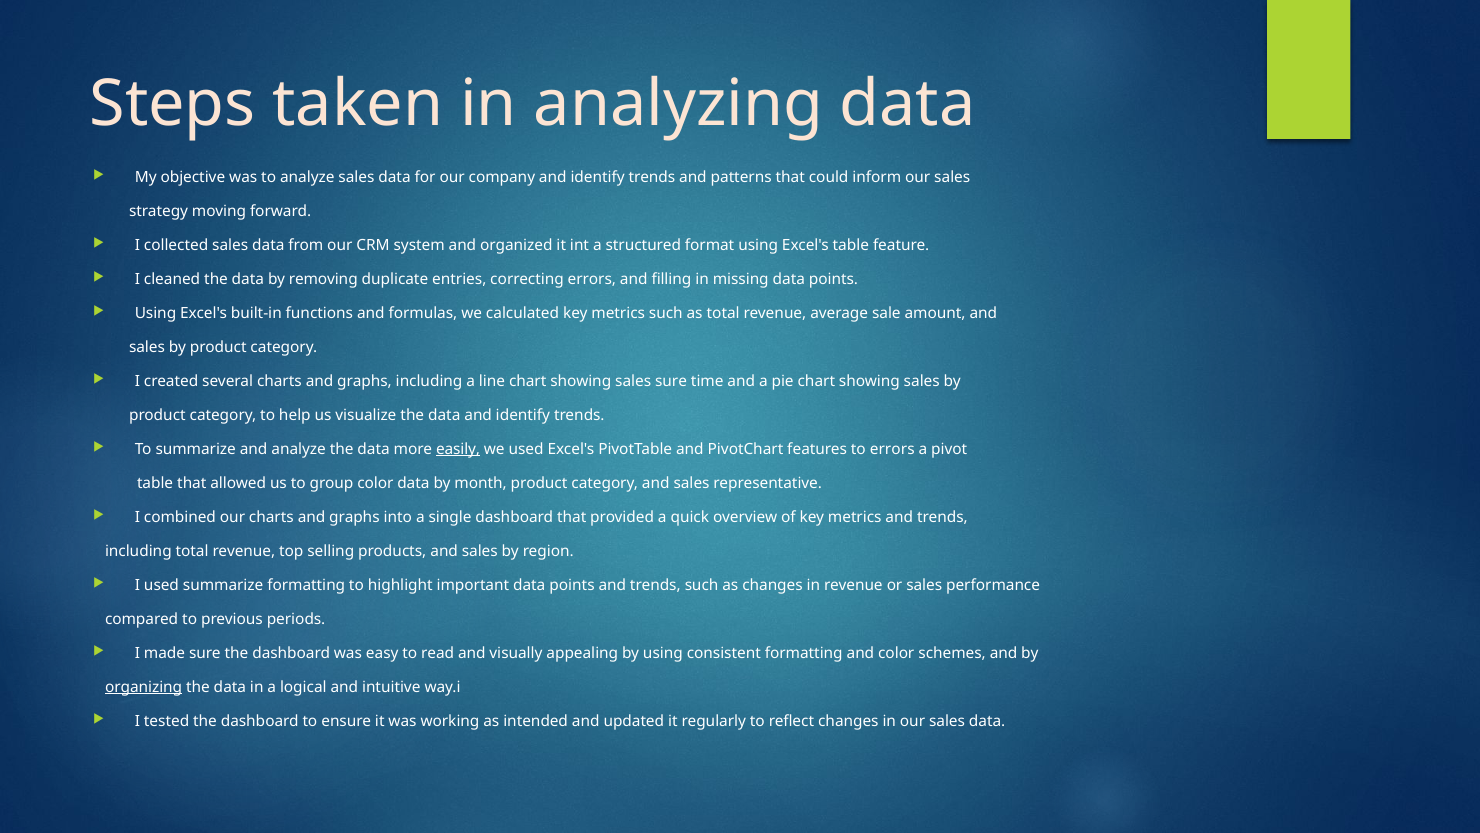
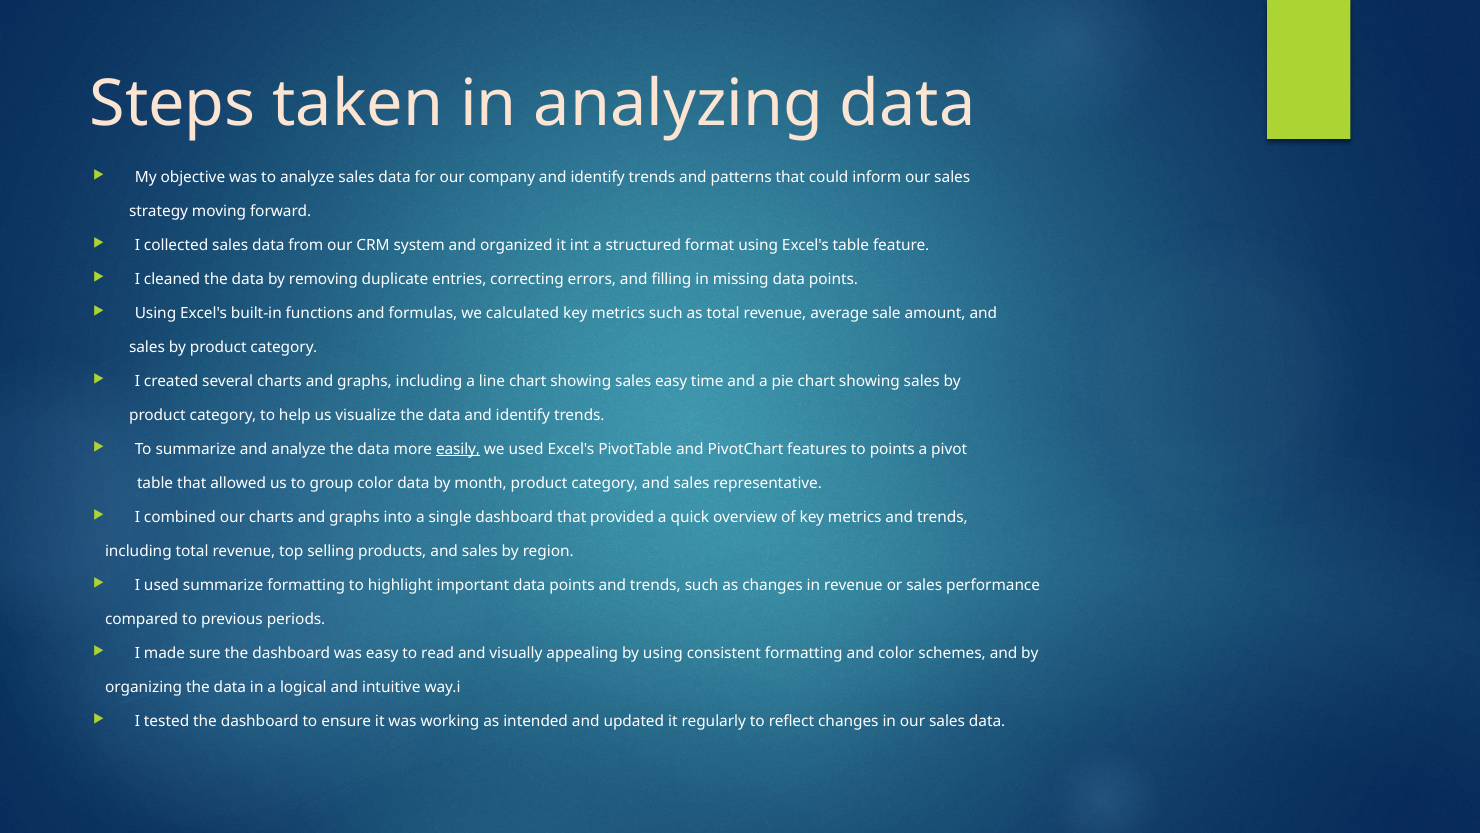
sales sure: sure -> easy
to errors: errors -> points
organizing underline: present -> none
